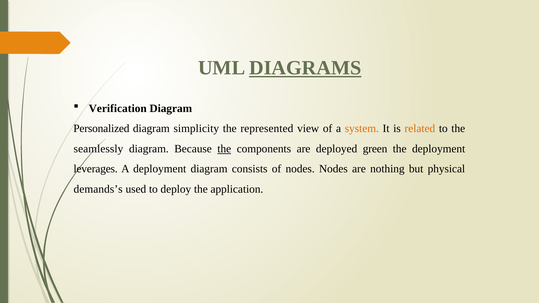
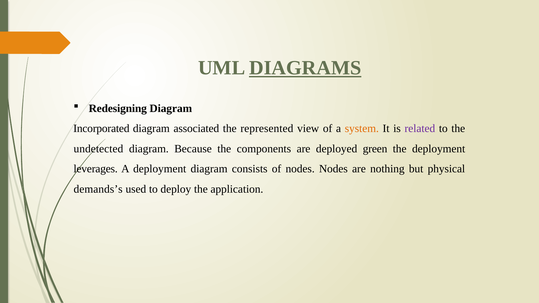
Verification: Verification -> Redesigning
Personalized: Personalized -> Incorporated
simplicity: simplicity -> associated
related colour: orange -> purple
seamlessly: seamlessly -> undetected
the at (224, 149) underline: present -> none
